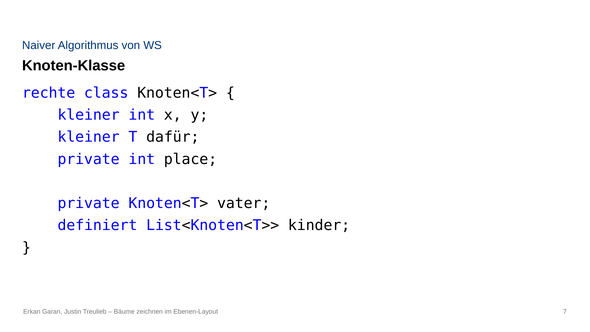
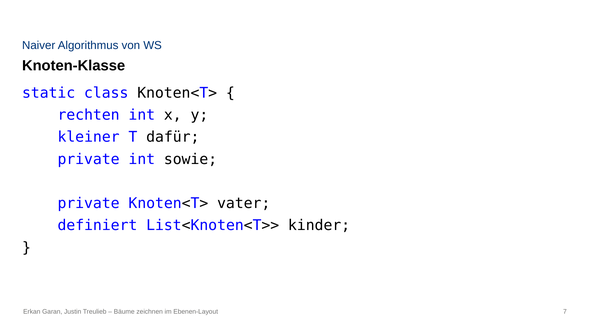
rechte: rechte -> static
kleiner at (89, 115): kleiner -> rechten
place: place -> sowie
